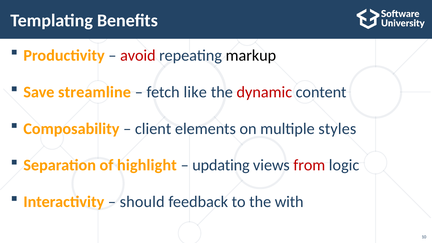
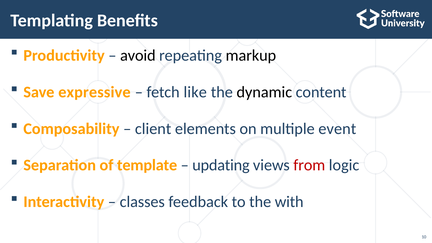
avoid colour: red -> black
streamline: streamline -> expressive
dynamic colour: red -> black
styles: styles -> event
highlight: highlight -> template
should: should -> classes
